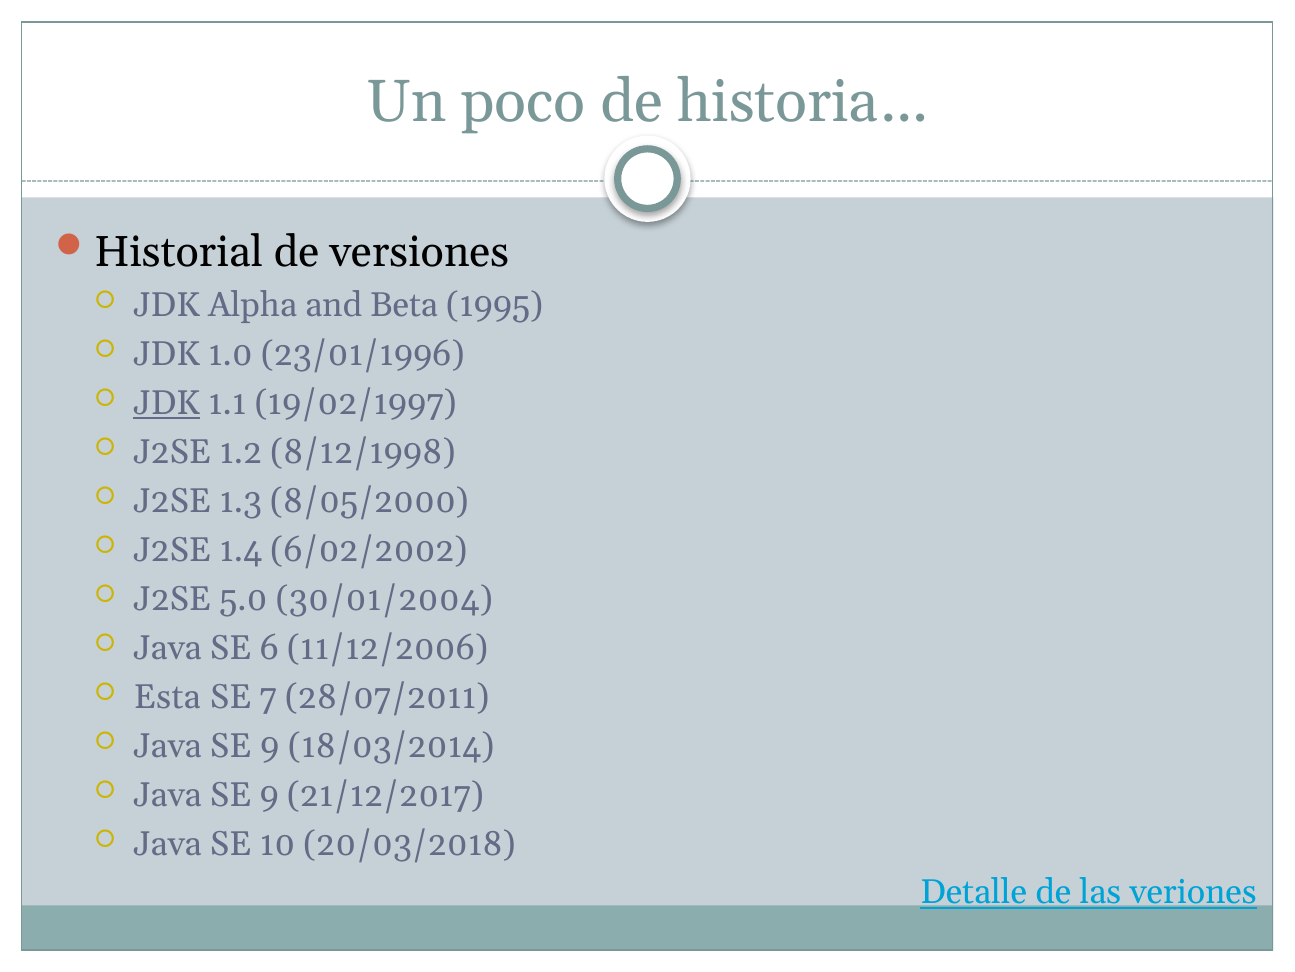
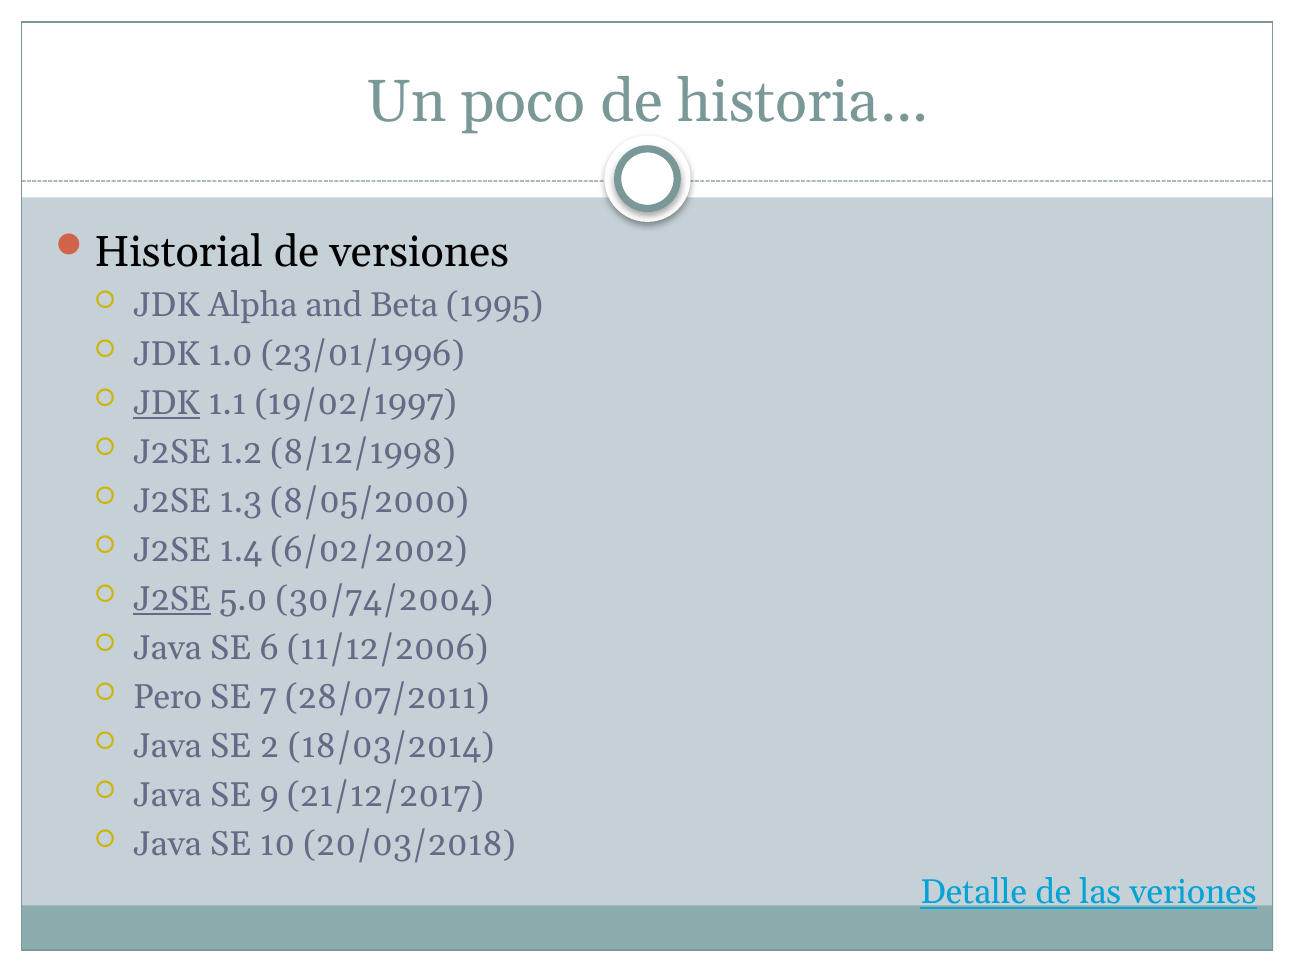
J2SE at (172, 599) underline: none -> present
30/01/2004: 30/01/2004 -> 30/74/2004
Esta: Esta -> Pero
9 at (270, 745): 9 -> 2
